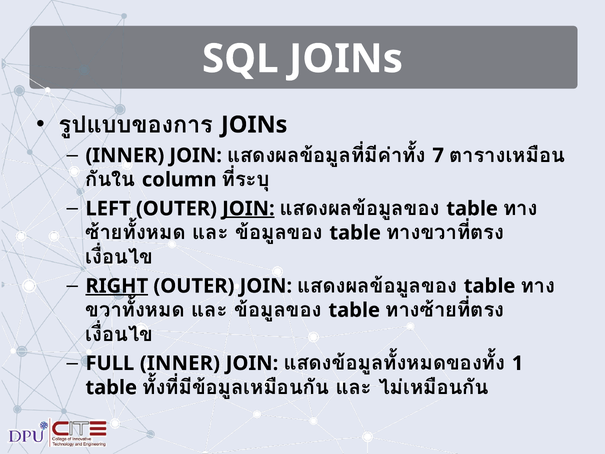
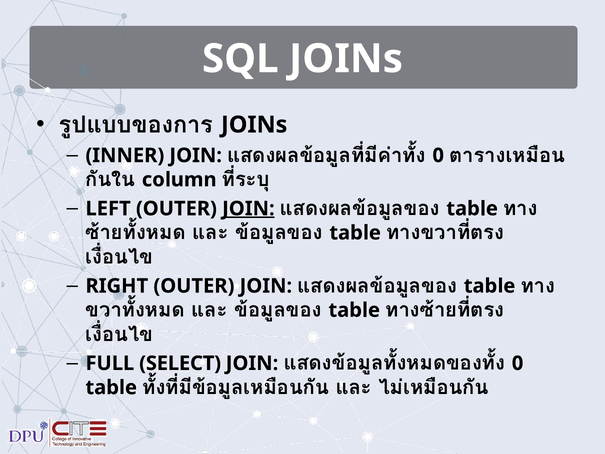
7 at (438, 155): 7 -> 0
RIGHT underline: present -> none
FULL INNER: INNER -> SELECT
1 at (518, 363): 1 -> 0
